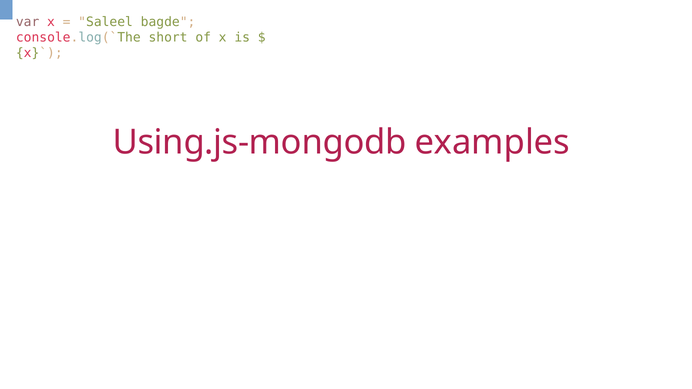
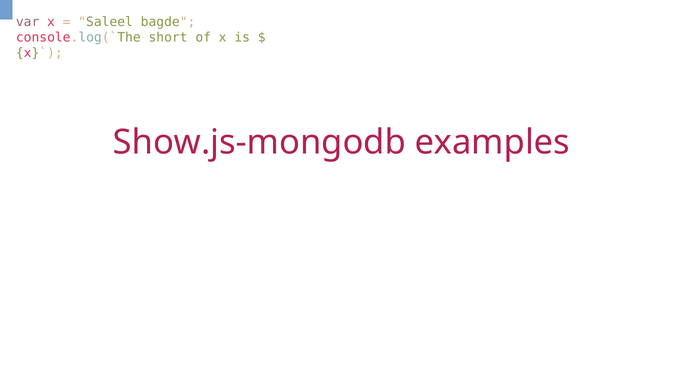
Using.js-mongodb: Using.js-mongodb -> Show.js-mongodb
